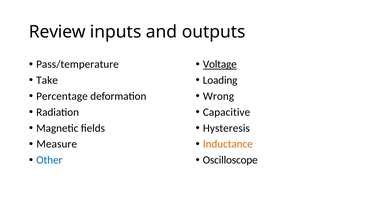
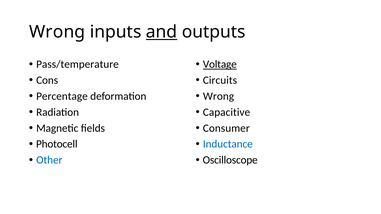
Review at (57, 32): Review -> Wrong
and underline: none -> present
Take: Take -> Cons
Loading: Loading -> Circuits
Hysteresis: Hysteresis -> Consumer
Measure: Measure -> Photocell
Inductance colour: orange -> blue
